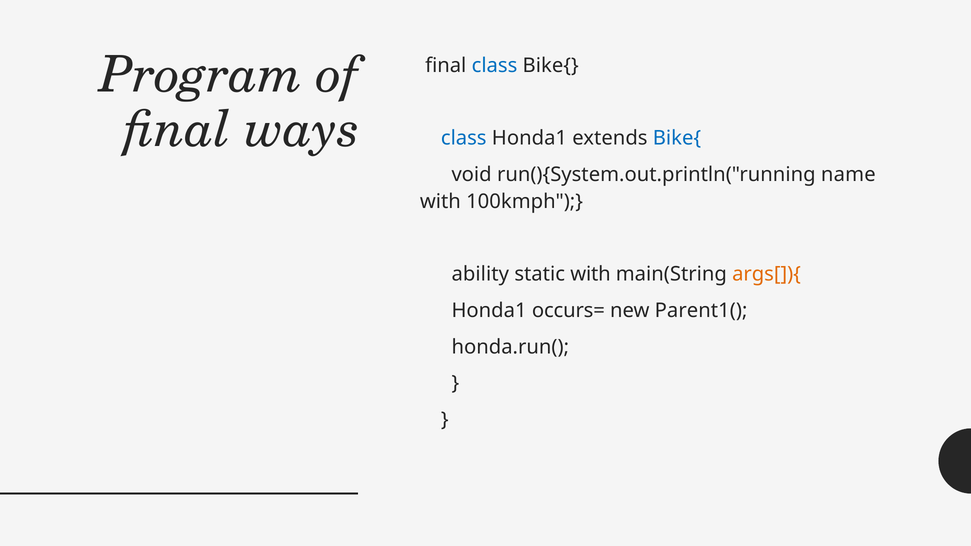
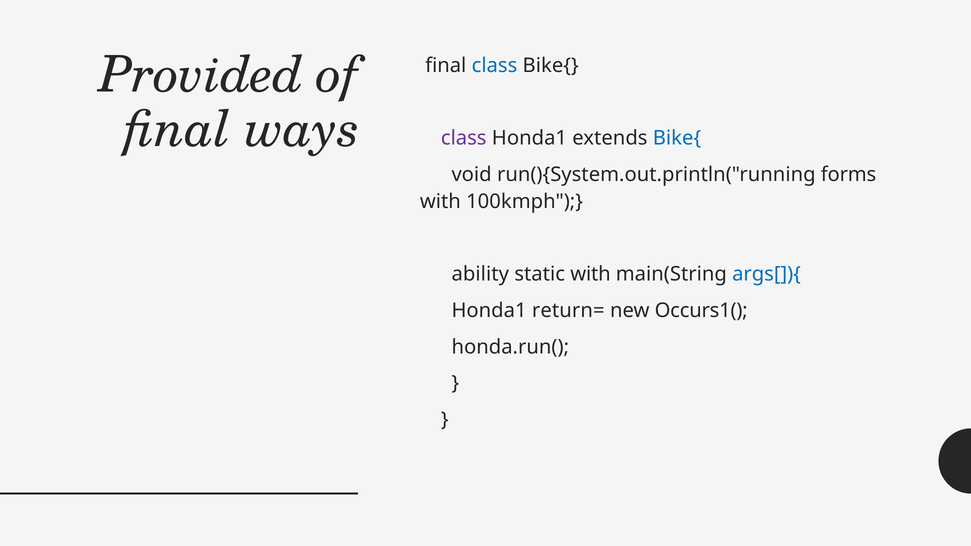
Program: Program -> Provided
class at (464, 138) colour: blue -> purple
name: name -> forms
args[]){ colour: orange -> blue
occurs=: occurs= -> return=
Parent1(: Parent1( -> Occurs1(
